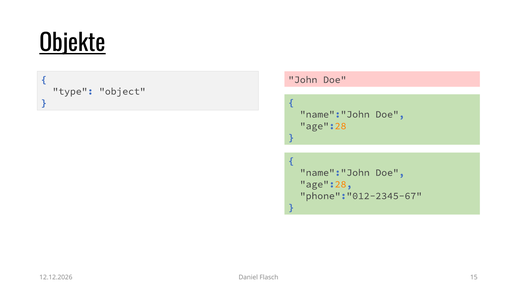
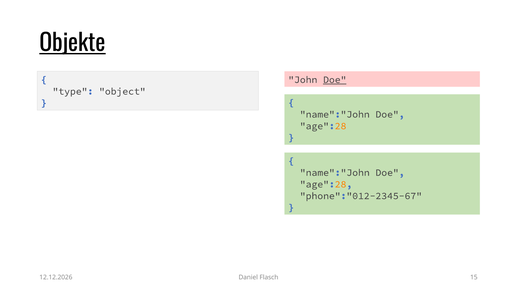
Doe at (335, 80) underline: none -> present
